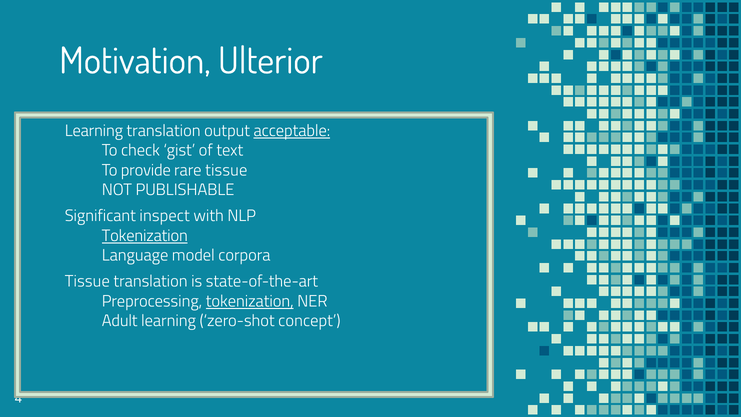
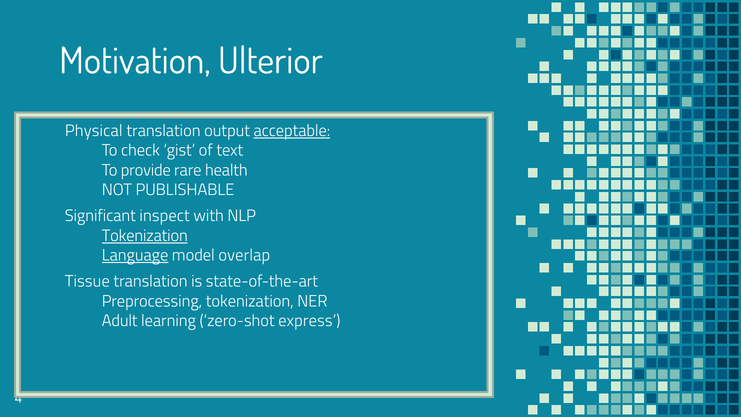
Learning at (94, 131): Learning -> Physical
rare tissue: tissue -> health
Language underline: none -> present
corpora: corpora -> overlap
tokenization at (250, 301) underline: present -> none
concept: concept -> express
